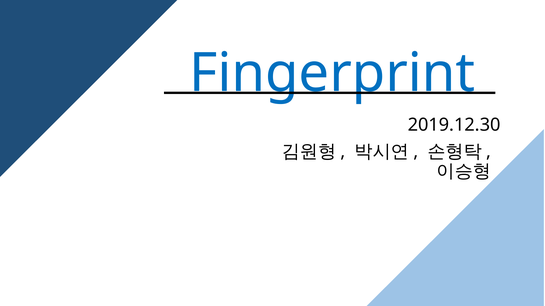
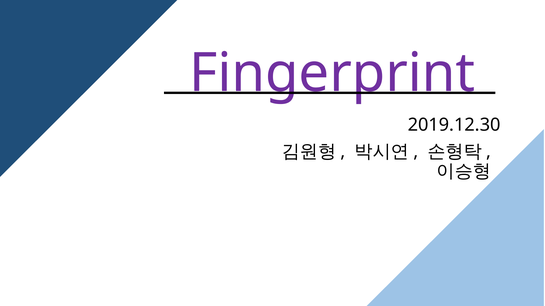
Fingerprint colour: blue -> purple
